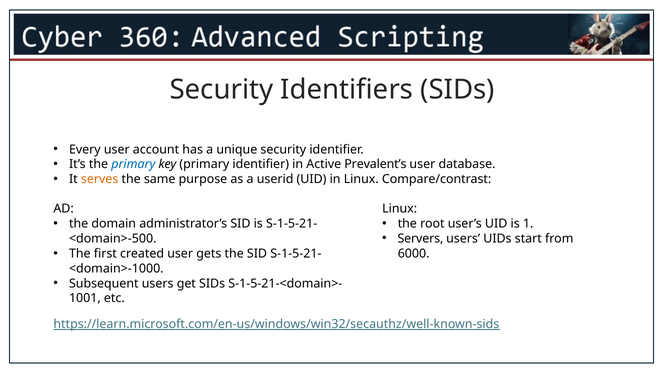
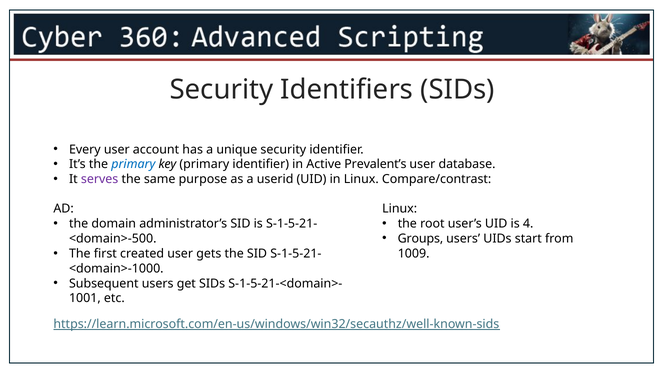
serves colour: orange -> purple
1: 1 -> 4
Servers: Servers -> Groups
6000: 6000 -> 1009
